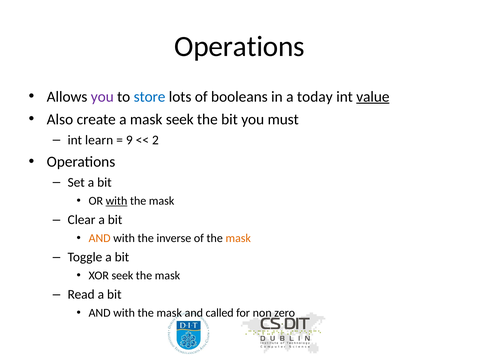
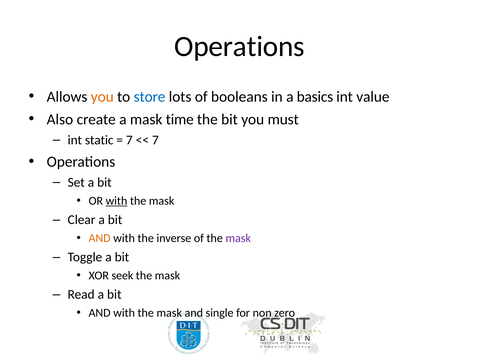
you at (102, 96) colour: purple -> orange
today: today -> basics
value underline: present -> none
mask seek: seek -> time
learn: learn -> static
9 at (129, 140): 9 -> 7
2 at (155, 140): 2 -> 7
mask at (238, 238) colour: orange -> purple
called: called -> single
